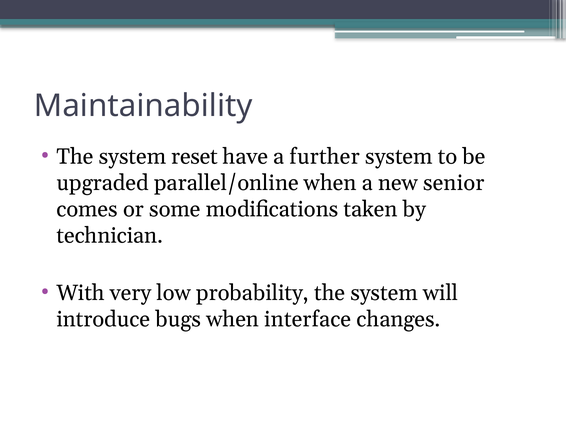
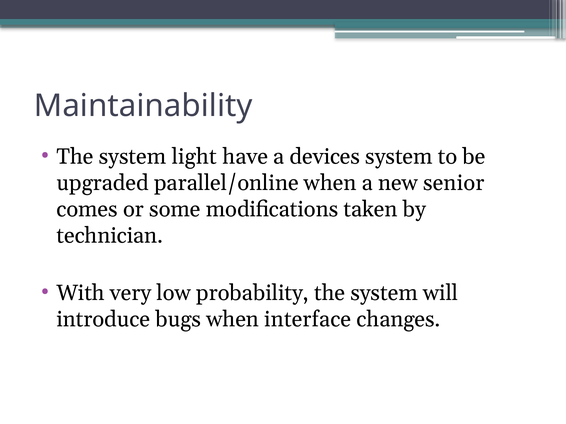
reset: reset -> light
further: further -> devices
